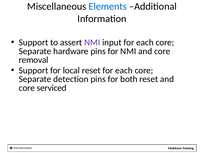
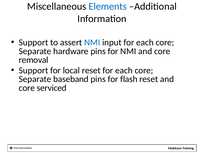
NMI at (92, 42) colour: purple -> blue
detection: detection -> baseband
both: both -> flash
